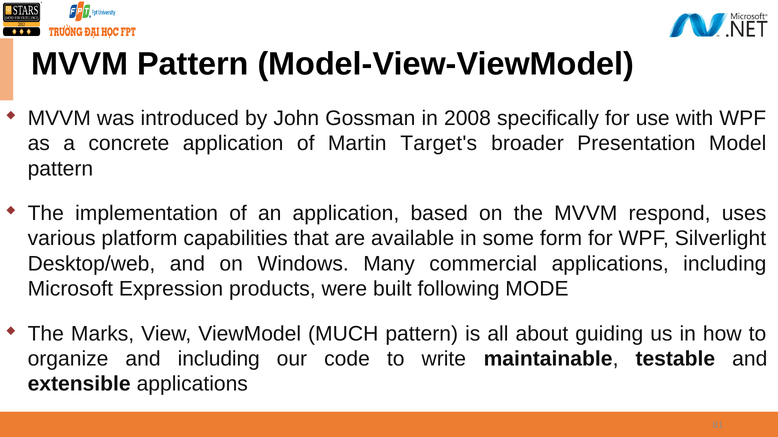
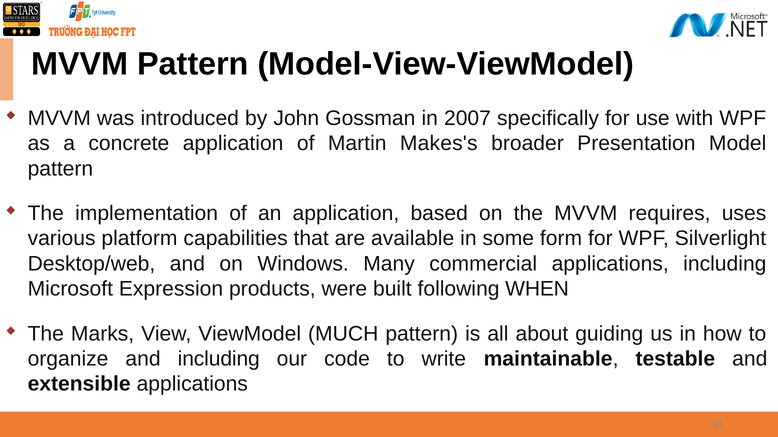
2008: 2008 -> 2007
Target's: Target's -> Makes's
respond: respond -> requires
MODE: MODE -> WHEN
